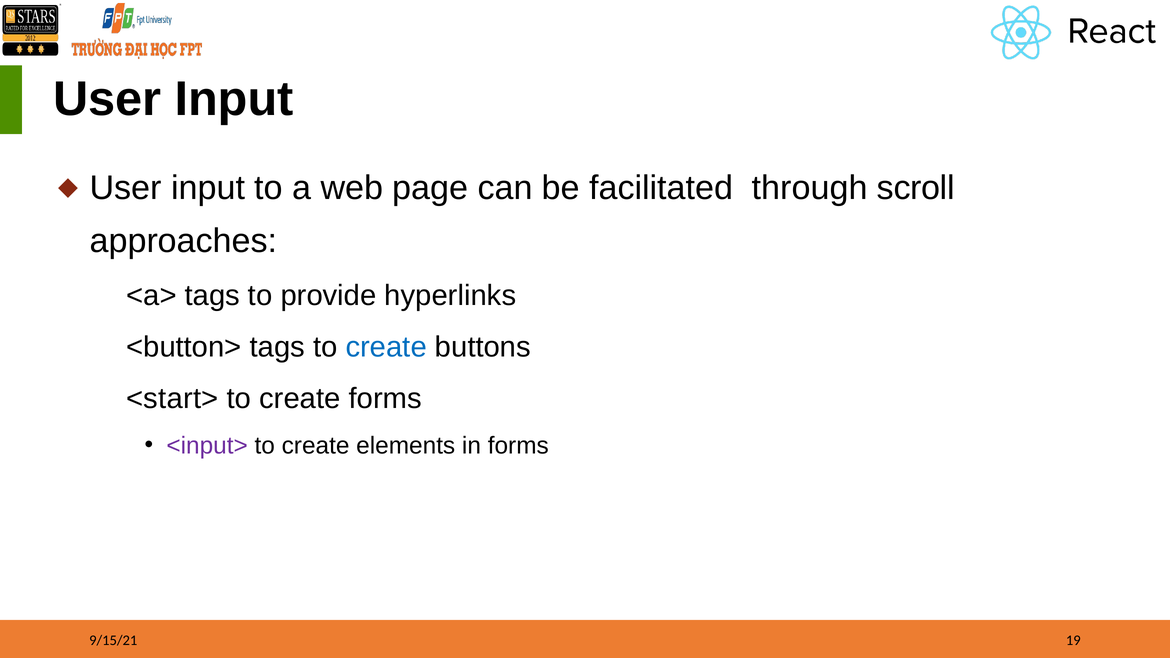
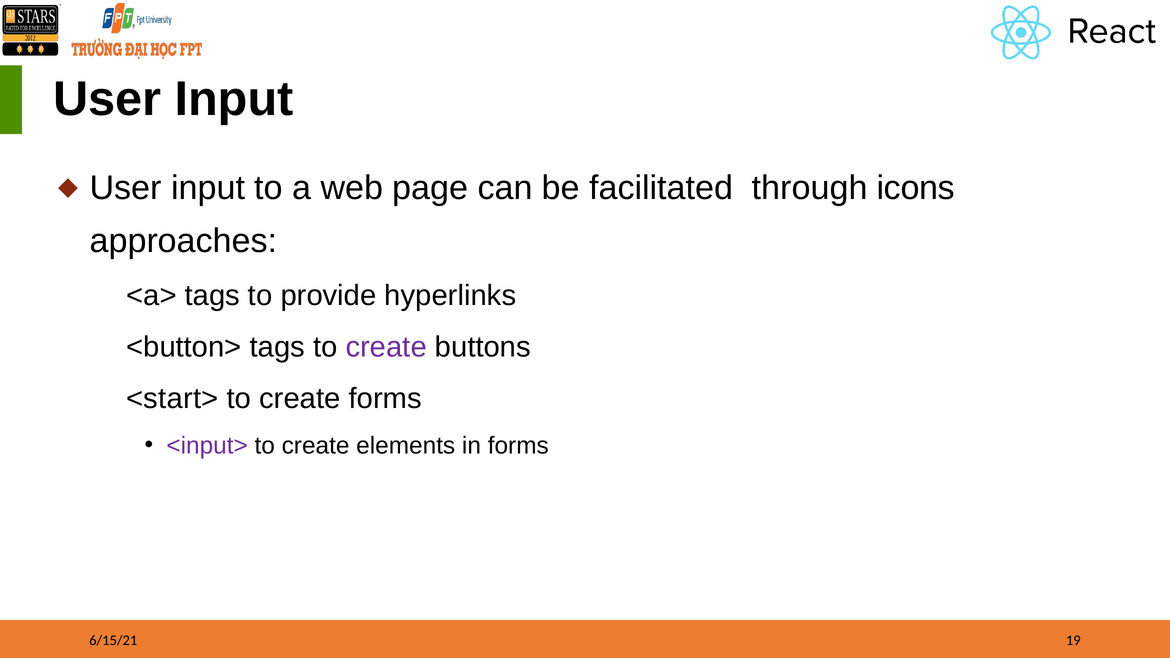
scroll: scroll -> icons
create at (386, 347) colour: blue -> purple
9/15/21: 9/15/21 -> 6/15/21
